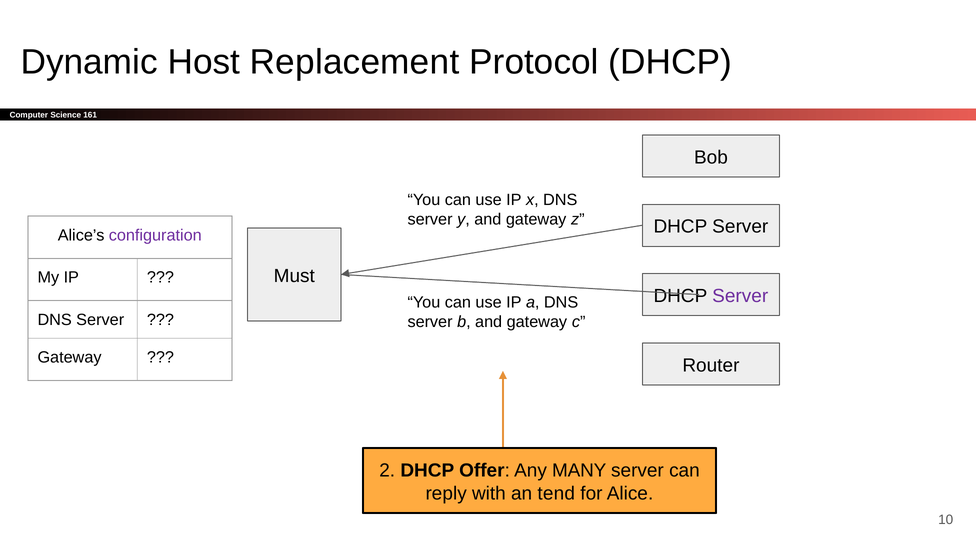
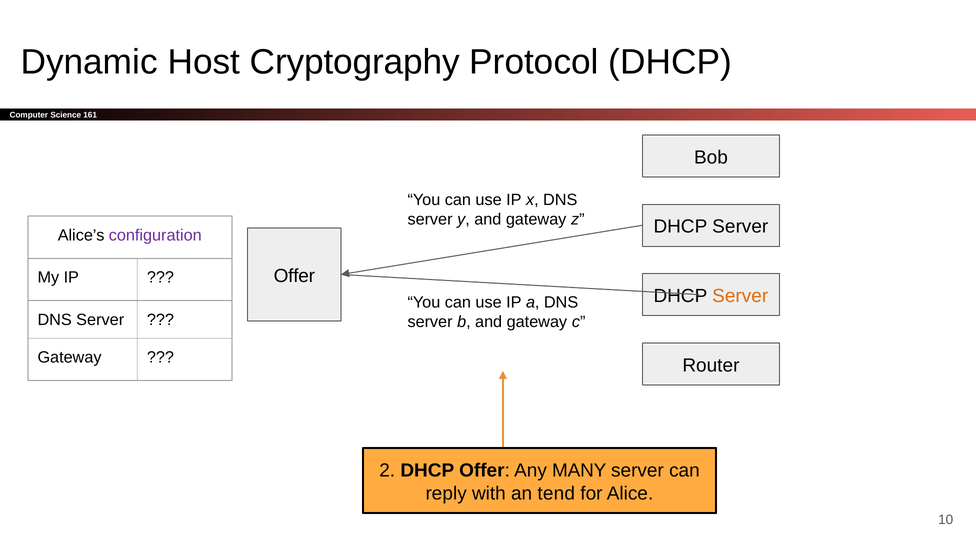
Replacement: Replacement -> Cryptography
Must at (294, 276): Must -> Offer
Server at (740, 296) colour: purple -> orange
